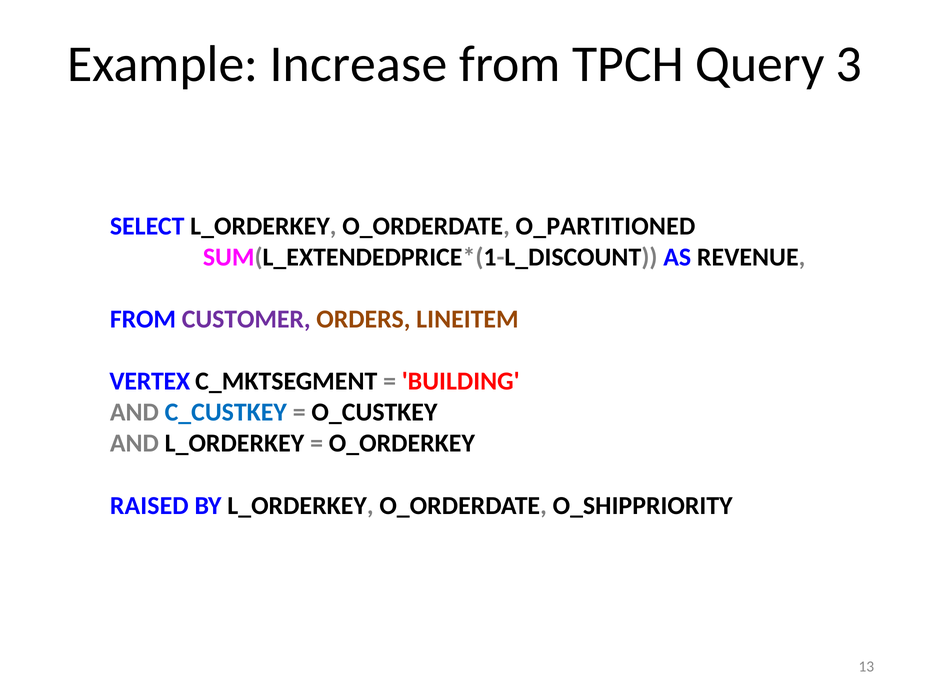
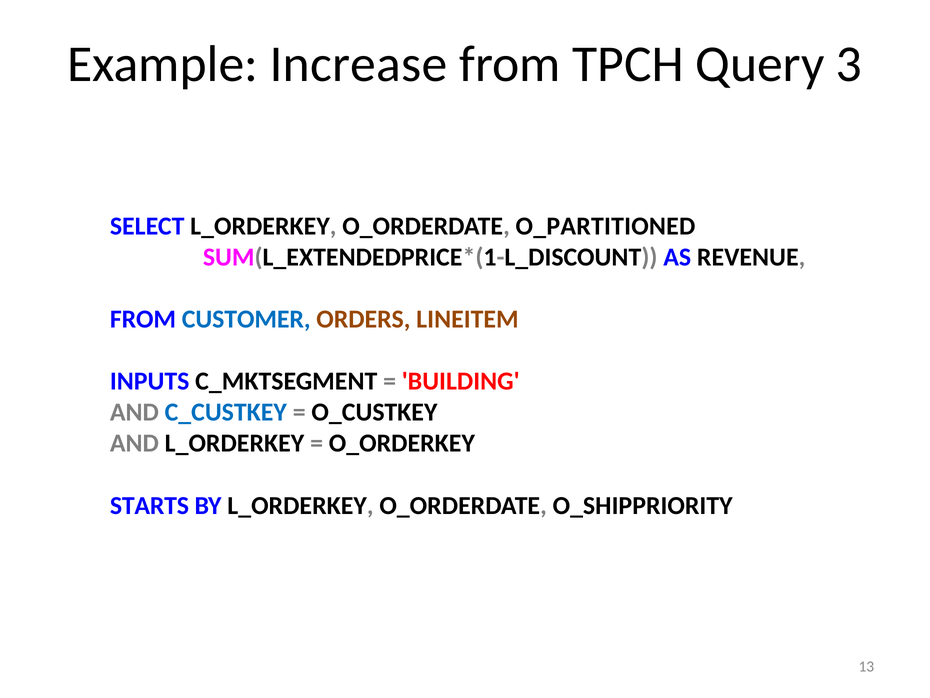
CUSTOMER colour: purple -> blue
VERTEX: VERTEX -> INPUTS
RAISED: RAISED -> STARTS
